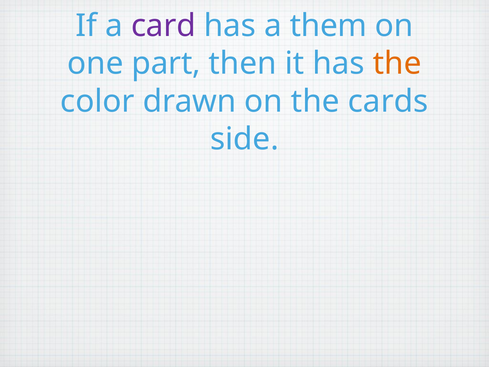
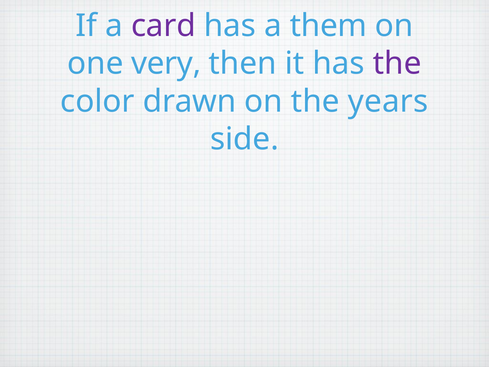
part: part -> very
the at (397, 64) colour: orange -> purple
cards: cards -> years
